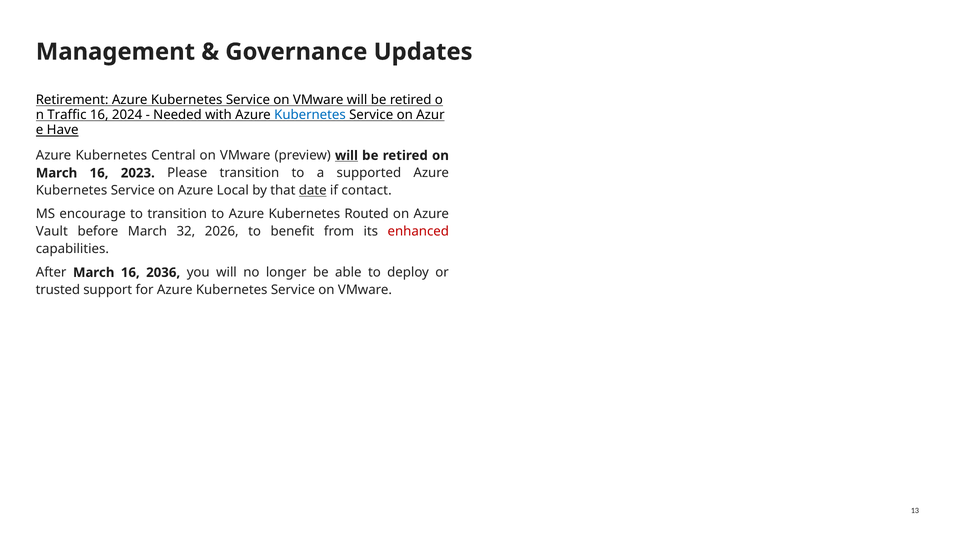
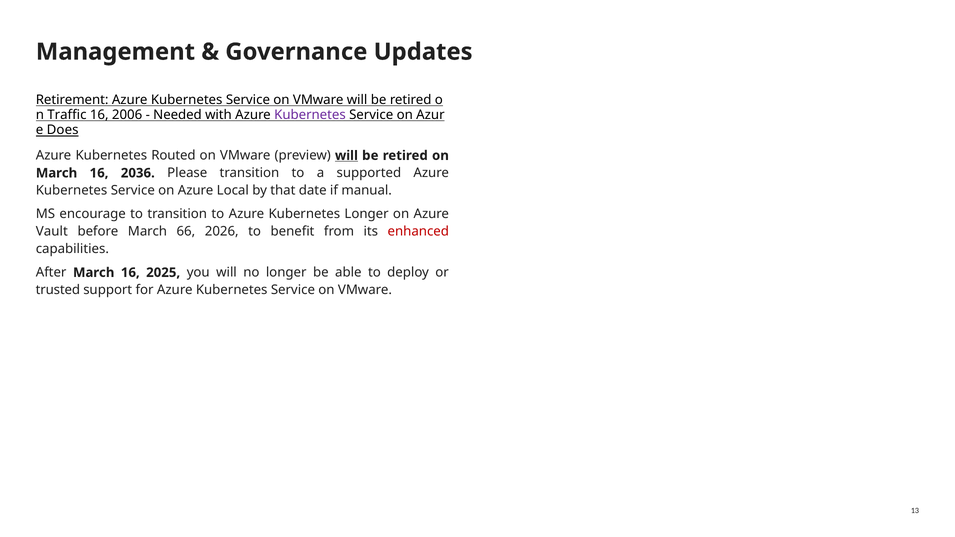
2024: 2024 -> 2006
Kubernetes at (310, 115) colour: blue -> purple
Have: Have -> Does
Central: Central -> Routed
2023: 2023 -> 2036
date underline: present -> none
contact: contact -> manual
Kubernetes Routed: Routed -> Longer
32: 32 -> 66
2036: 2036 -> 2025
